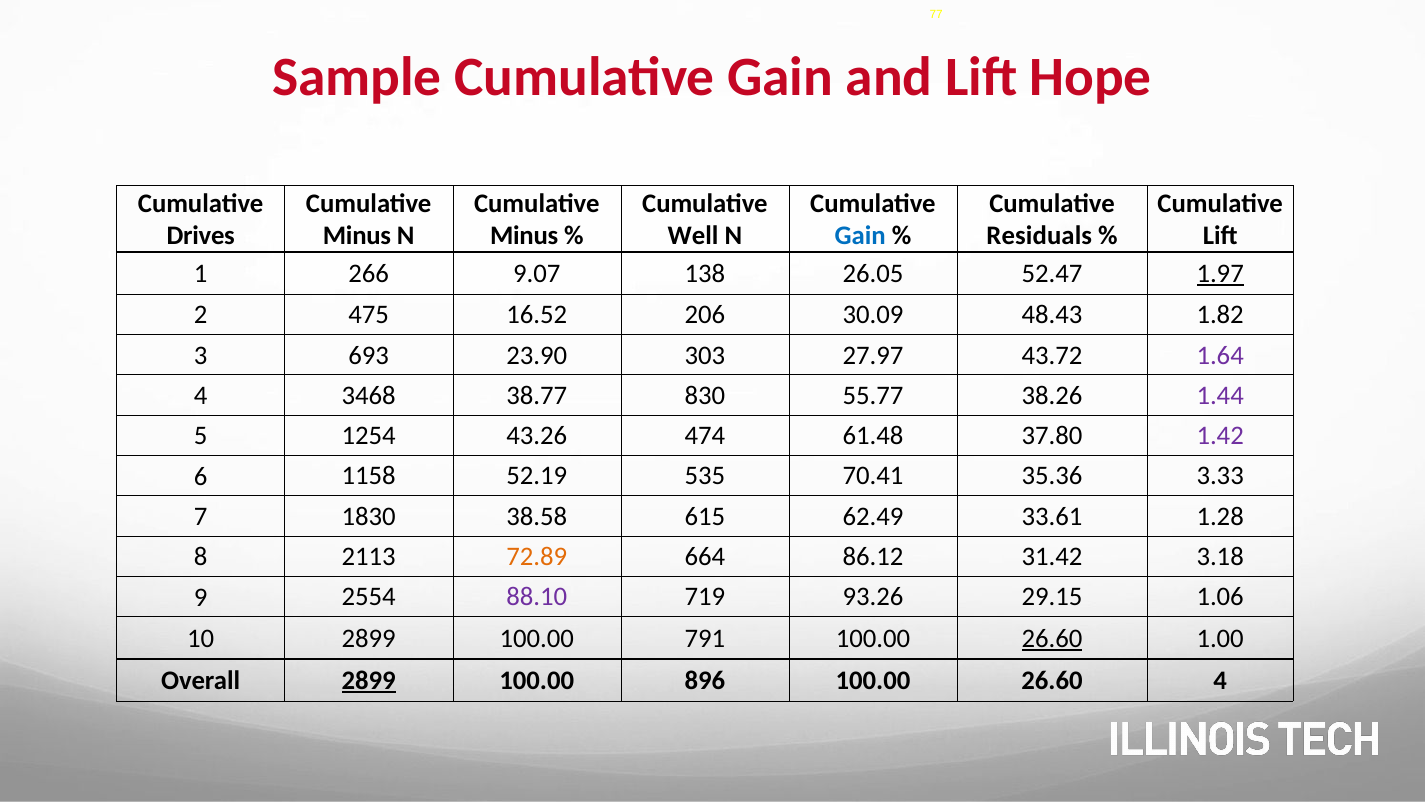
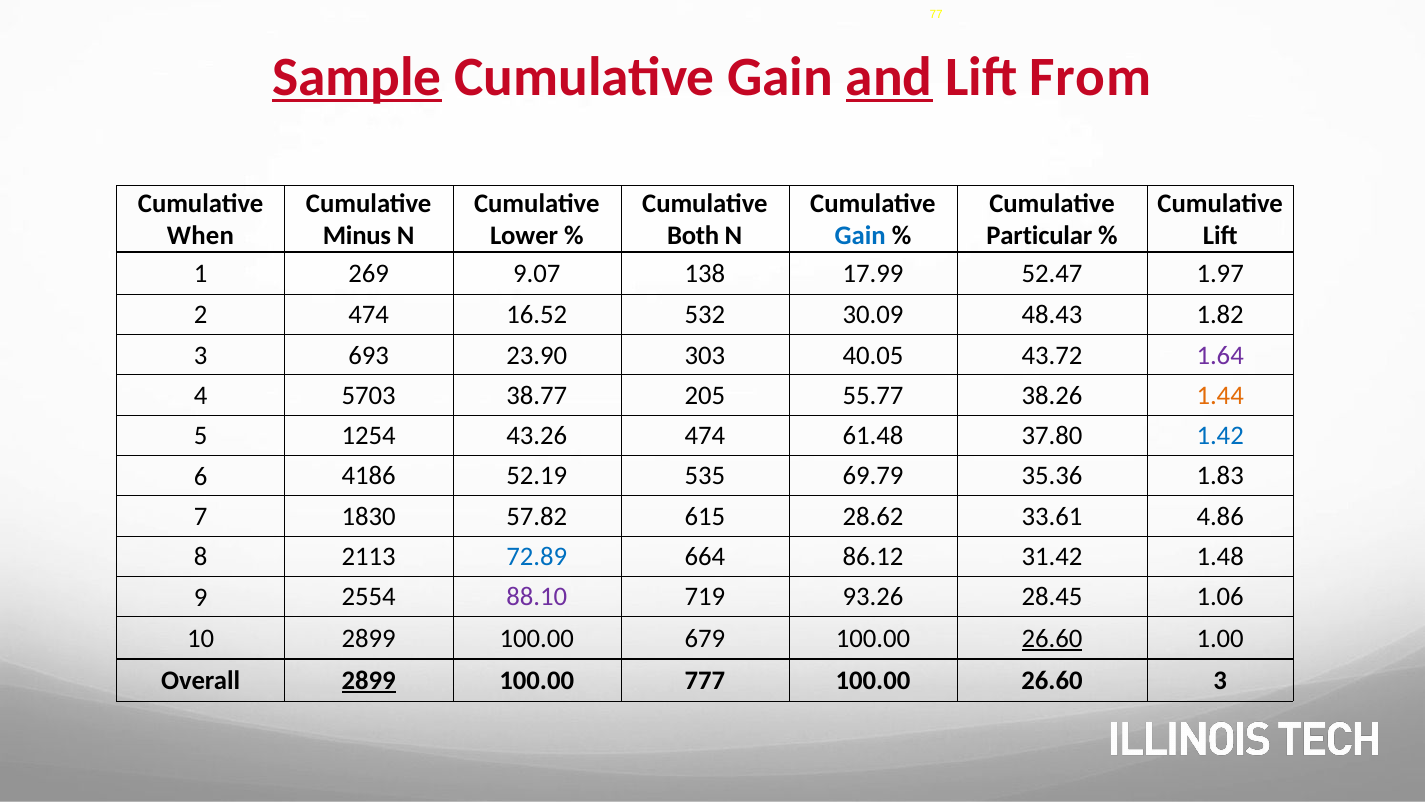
Sample underline: none -> present
and underline: none -> present
Hope: Hope -> From
Drives: Drives -> When
Minus at (524, 236): Minus -> Lower
Well: Well -> Both
Residuals: Residuals -> Particular
266: 266 -> 269
26.05: 26.05 -> 17.99
1.97 underline: present -> none
2 475: 475 -> 474
206: 206 -> 532
27.97: 27.97 -> 40.05
3468: 3468 -> 5703
830: 830 -> 205
1.44 colour: purple -> orange
1.42 colour: purple -> blue
1158: 1158 -> 4186
70.41: 70.41 -> 69.79
3.33: 3.33 -> 1.83
38.58: 38.58 -> 57.82
62.49: 62.49 -> 28.62
1.28: 1.28 -> 4.86
72.89 colour: orange -> blue
3.18: 3.18 -> 1.48
29.15: 29.15 -> 28.45
791: 791 -> 679
896: 896 -> 777
26.60 4: 4 -> 3
